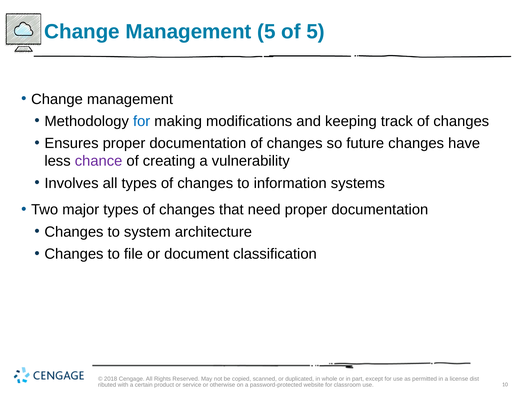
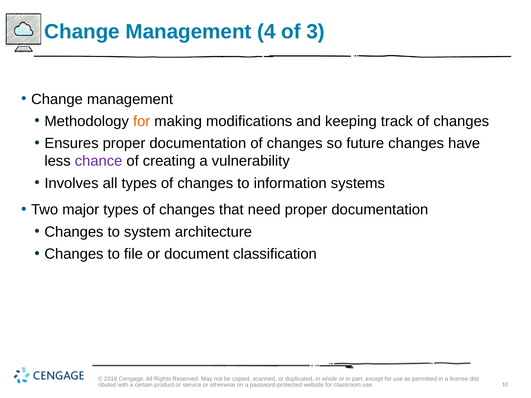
Management 5: 5 -> 4
of 5: 5 -> 3
for at (142, 121) colour: blue -> orange
